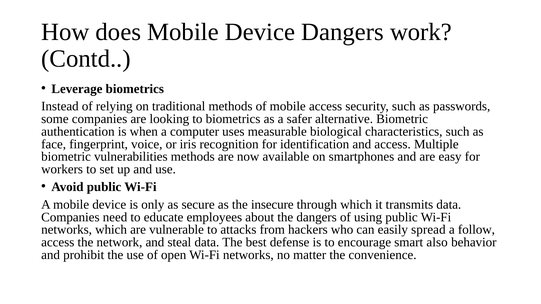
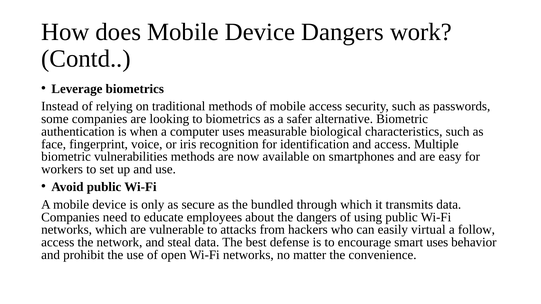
insecure: insecure -> bundled
spread: spread -> virtual
smart also: also -> uses
